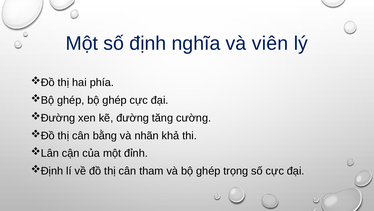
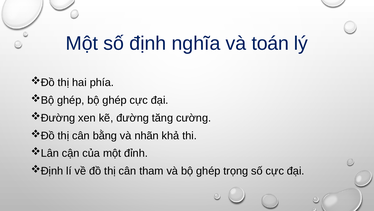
viên: viên -> toán
